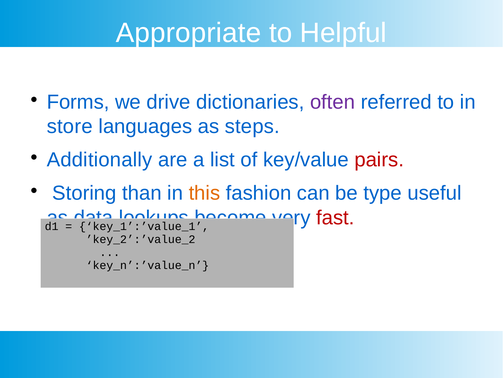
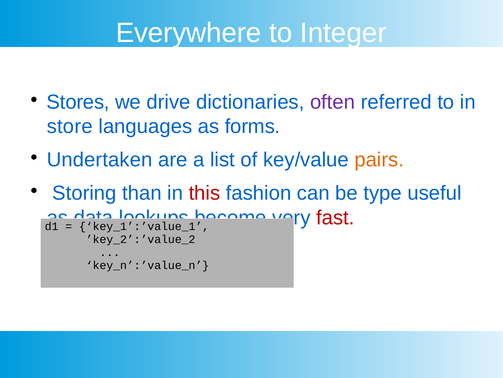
Appropriate: Appropriate -> Everywhere
Helpful: Helpful -> Integer
Forms: Forms -> Stores
steps: steps -> forms
Additionally: Additionally -> Undertaken
pairs colour: red -> orange
this colour: orange -> red
